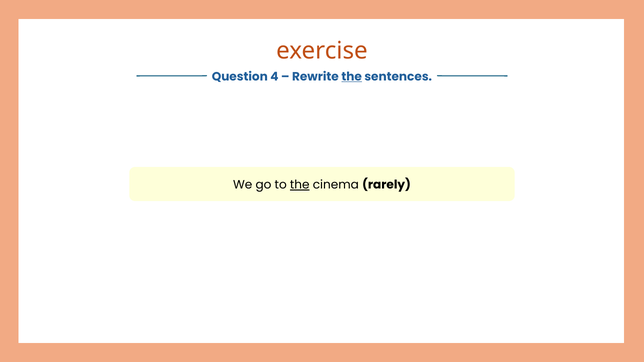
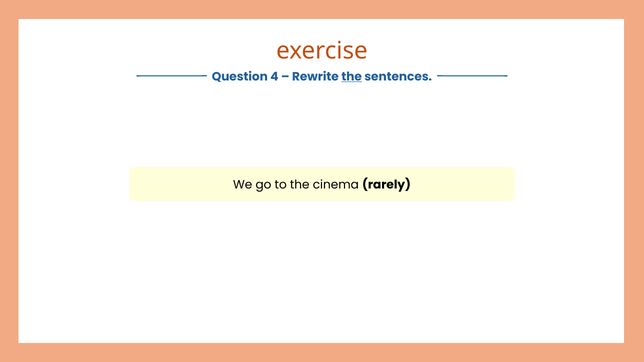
the at (300, 185) underline: present -> none
